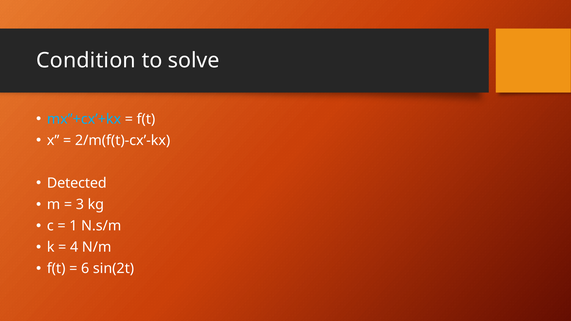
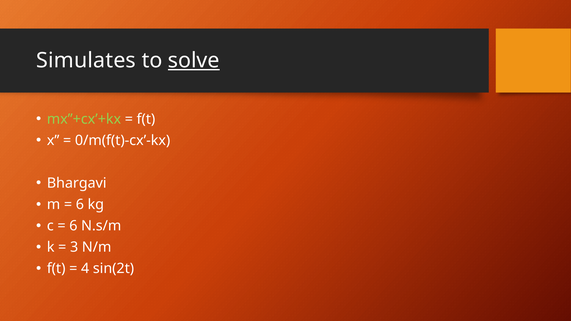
Condition: Condition -> Simulates
solve underline: none -> present
mx’’+cx’+kx colour: light blue -> light green
2/m(f(t)-cx’-kx: 2/m(f(t)-cx’-kx -> 0/m(f(t)-cx’-kx
Detected: Detected -> Bhargavi
3 at (80, 205): 3 -> 6
1 at (73, 226): 1 -> 6
4: 4 -> 3
6: 6 -> 4
